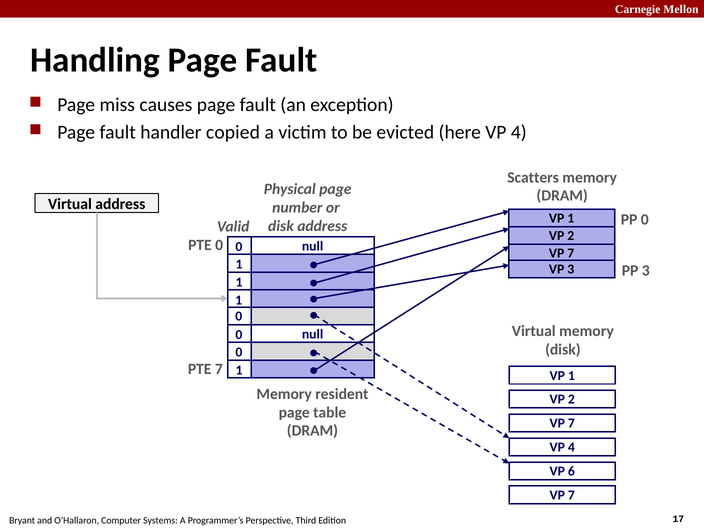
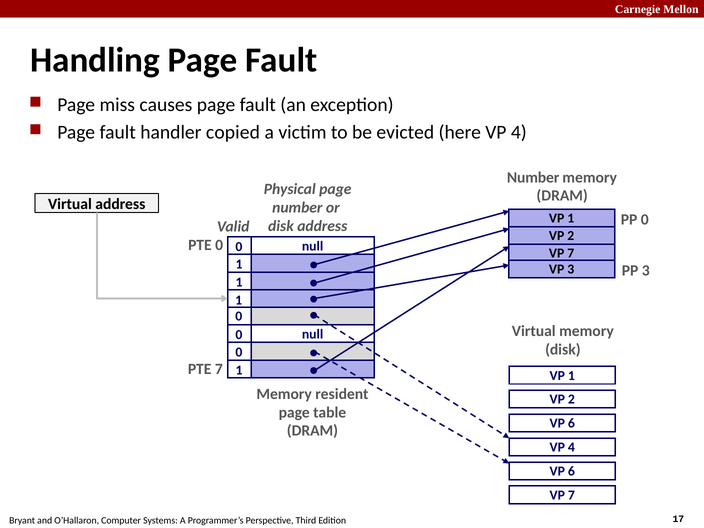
Scatters at (533, 177): Scatters -> Number
7 at (571, 423): 7 -> 6
